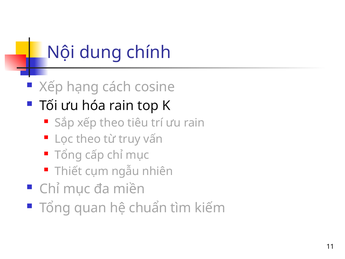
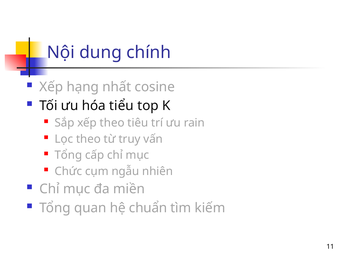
cách: cách -> nhất
hóa rain: rain -> tiểu
Thiết: Thiết -> Chức
